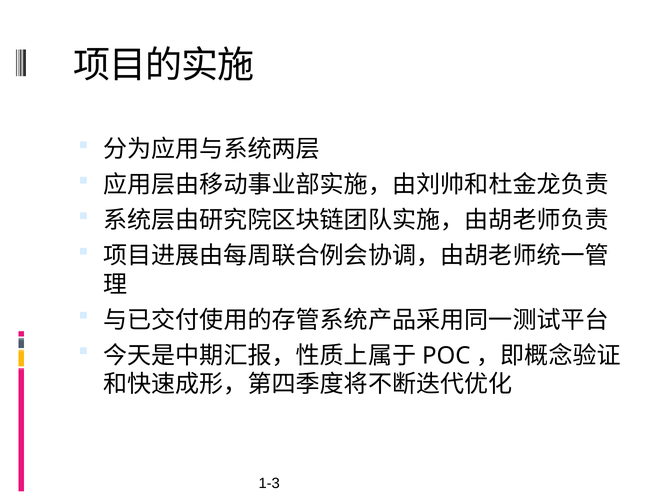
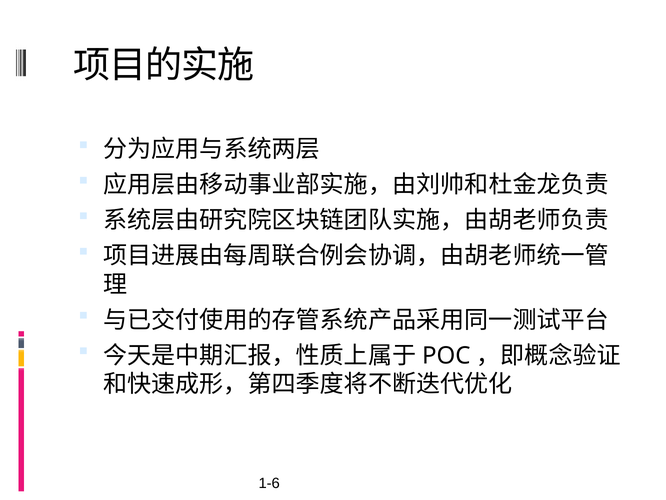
1-3: 1-3 -> 1-6
